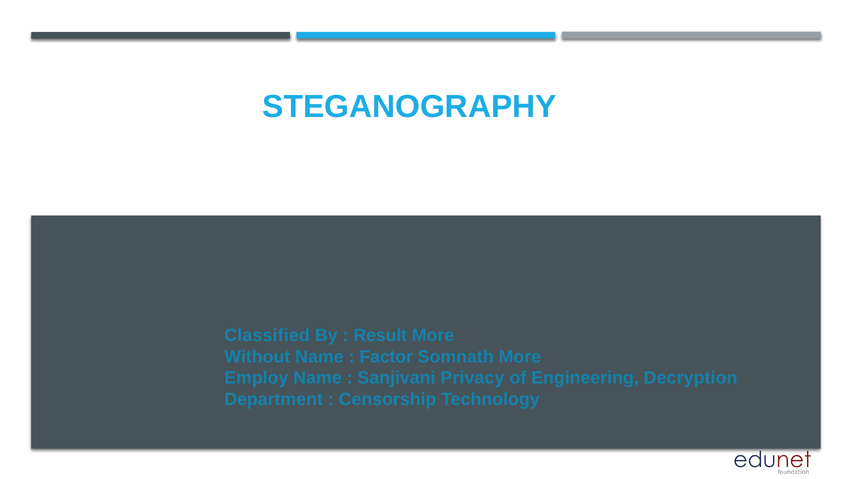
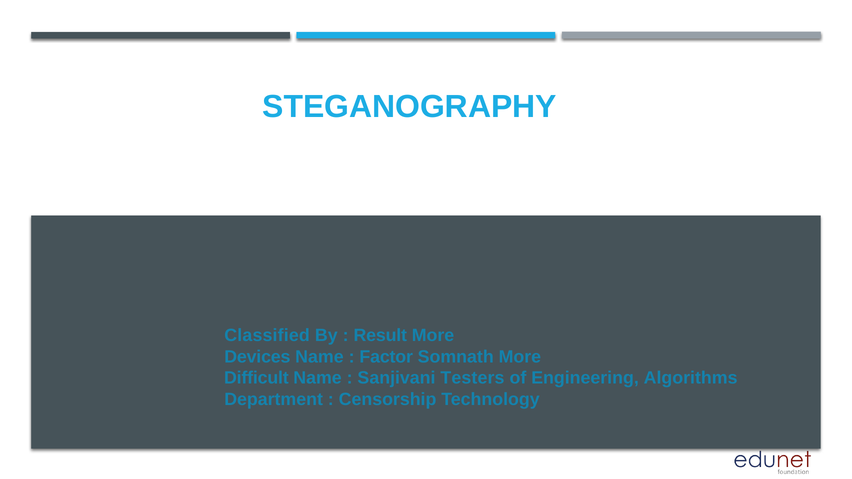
Without: Without -> Devices
Employ: Employ -> Difficult
Privacy: Privacy -> Testers
Decryption: Decryption -> Algorithms
